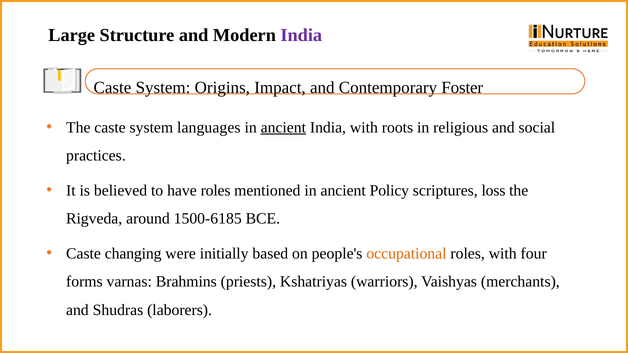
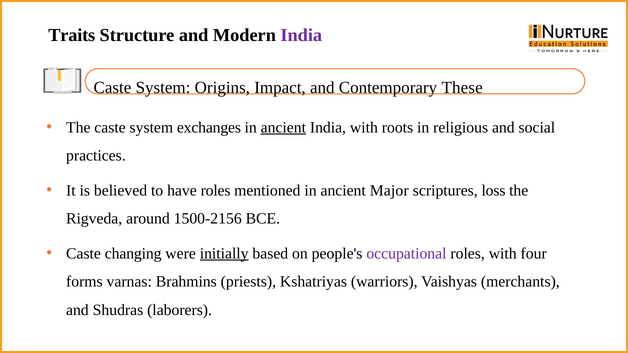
Large: Large -> Traits
Foster: Foster -> These
languages: languages -> exchanges
Policy: Policy -> Major
1500-6185: 1500-6185 -> 1500-2156
initially underline: none -> present
occupational colour: orange -> purple
